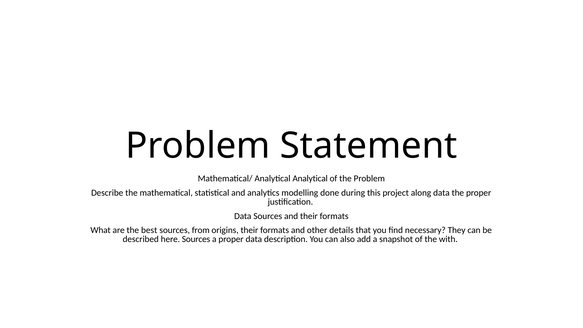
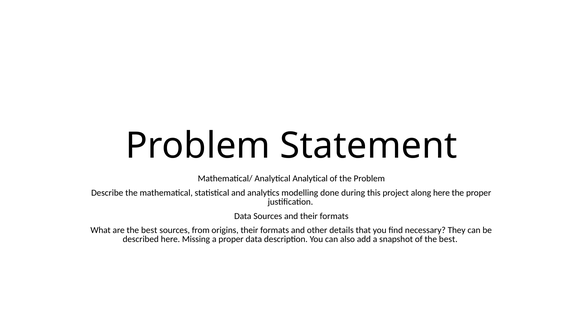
along data: data -> here
here Sources: Sources -> Missing
of the with: with -> best
